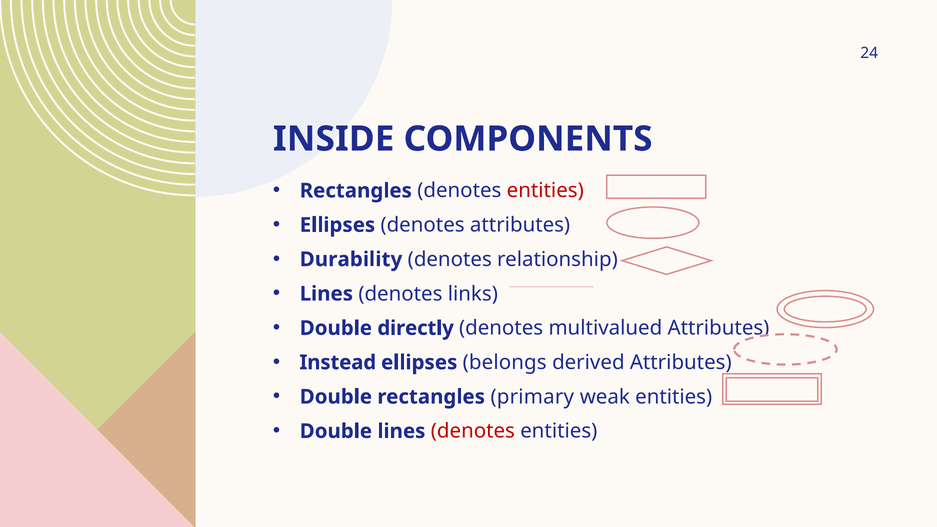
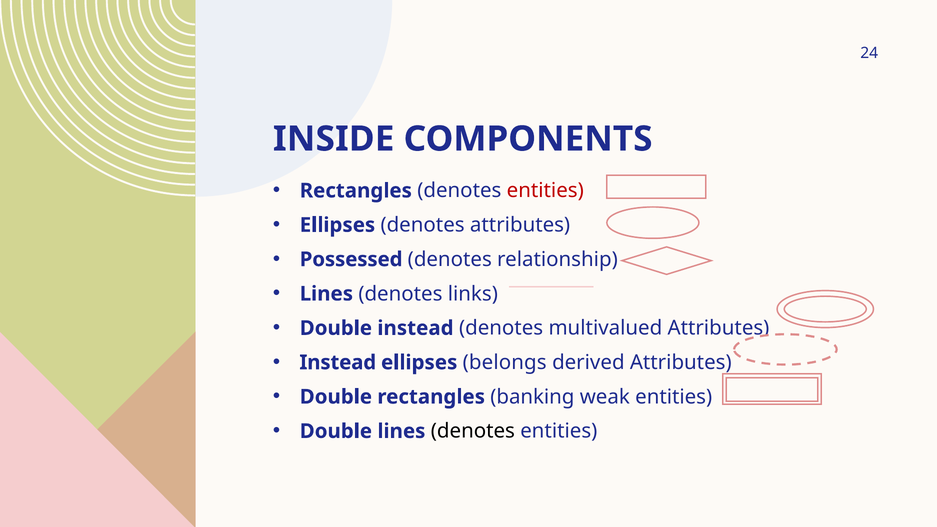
Durability: Durability -> Possessed
Double directly: directly -> instead
primary: primary -> banking
denotes at (473, 431) colour: red -> black
